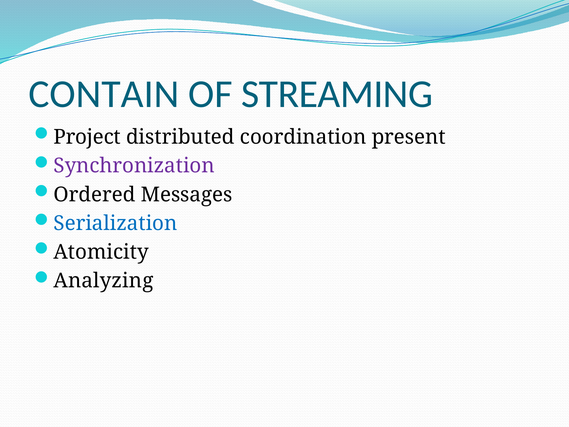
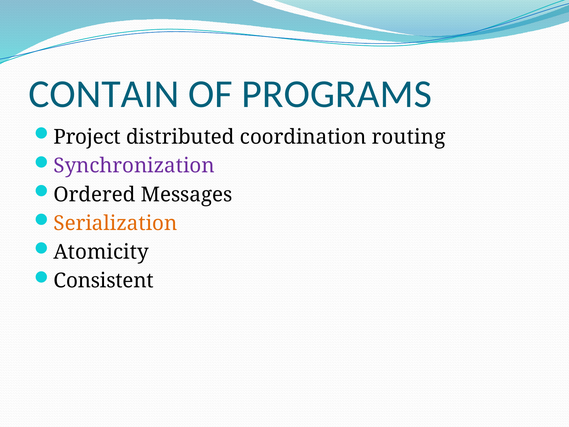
STREAMING: STREAMING -> PROGRAMS
present: present -> routing
Serialization colour: blue -> orange
Analyzing: Analyzing -> Consistent
